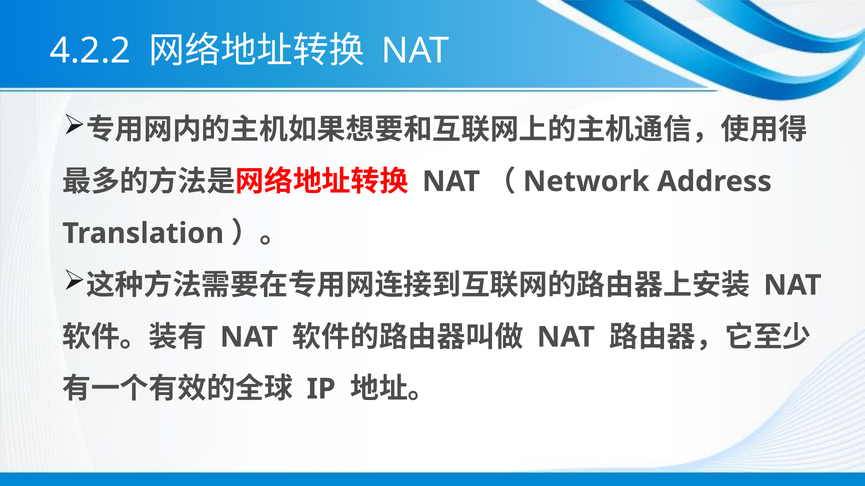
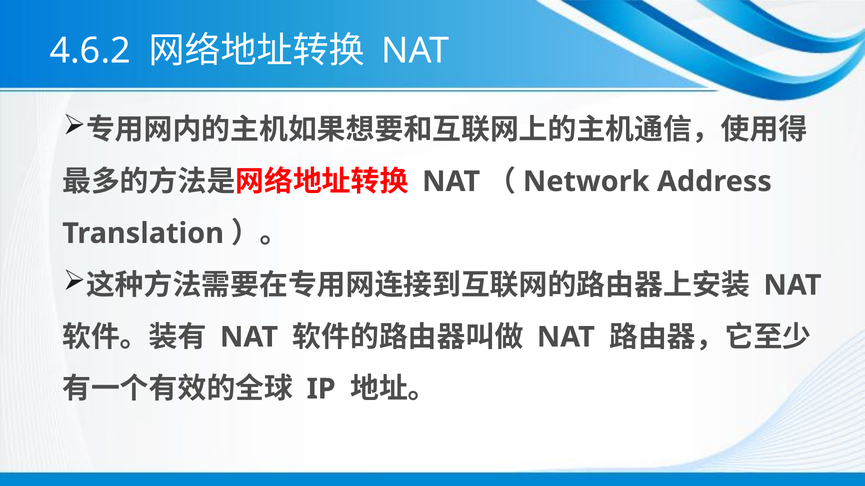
4.2.2: 4.2.2 -> 4.6.2
